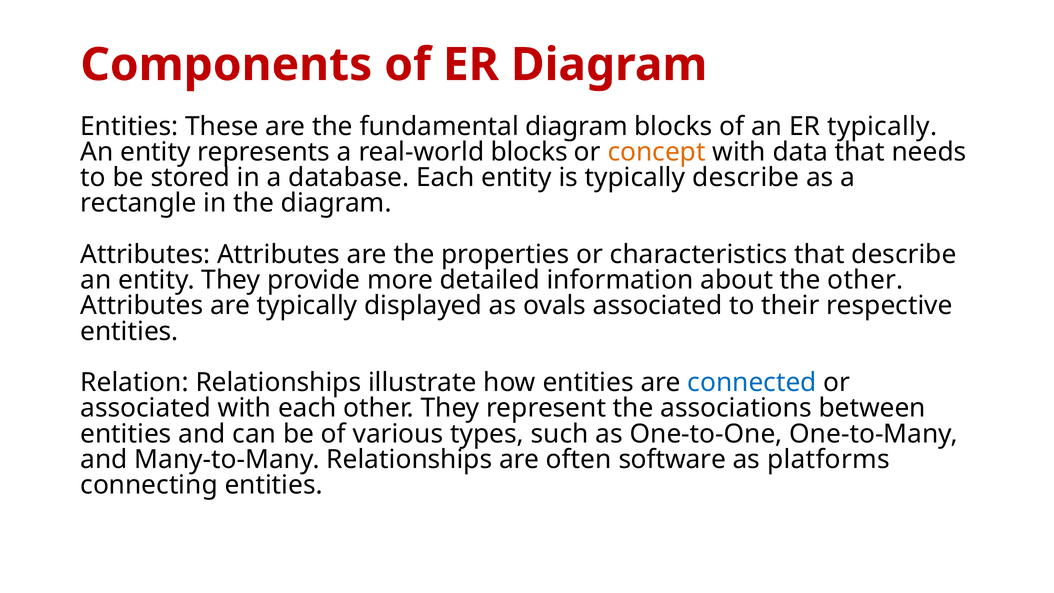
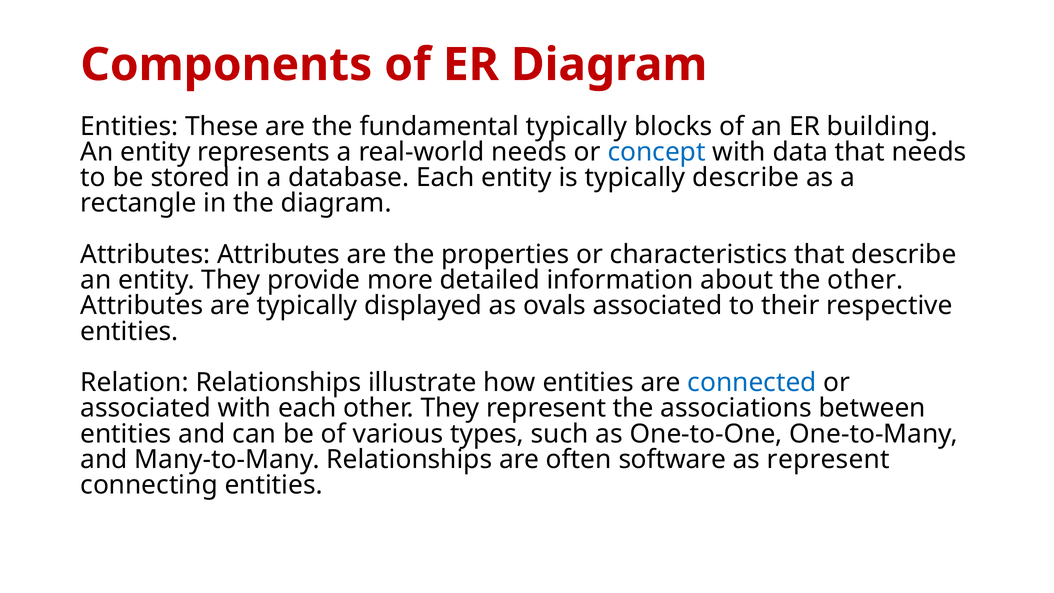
fundamental diagram: diagram -> typically
ER typically: typically -> building
real-world blocks: blocks -> needs
concept colour: orange -> blue
as platforms: platforms -> represent
